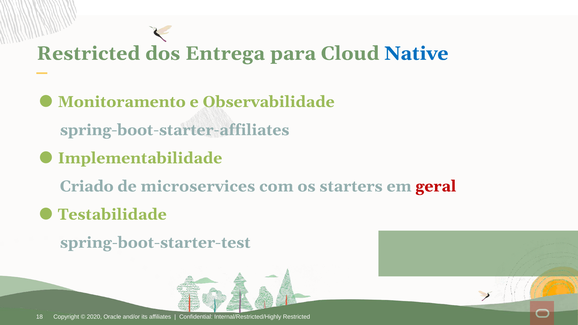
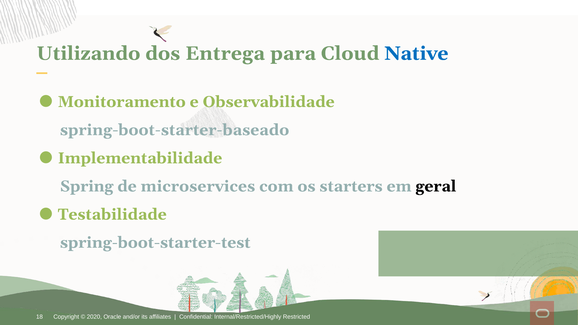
Restricted at (88, 53): Restricted -> Utilizando
spring-boot-starter-affiliates: spring-boot-starter-affiliates -> spring-boot-starter-baseado
Criado: Criado -> Spring
geral colour: red -> black
